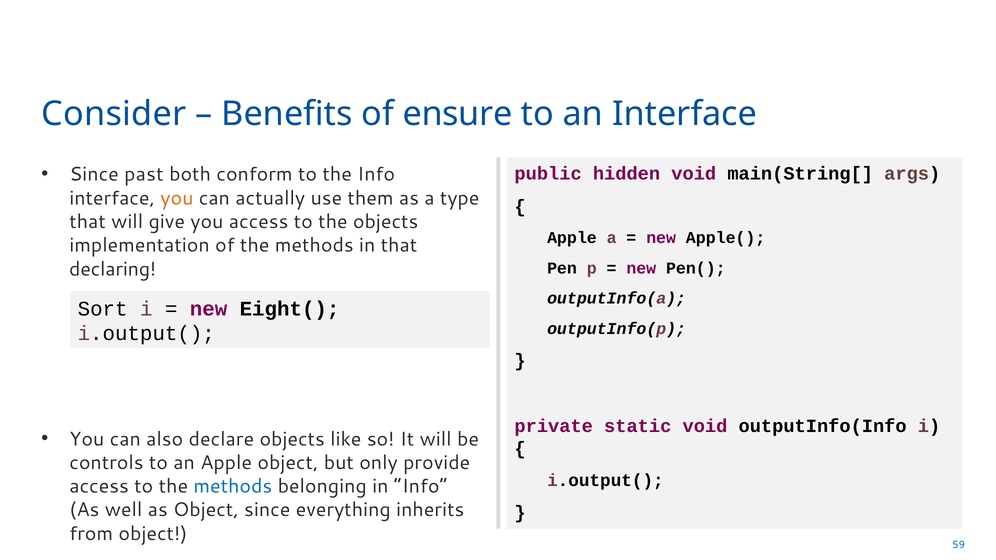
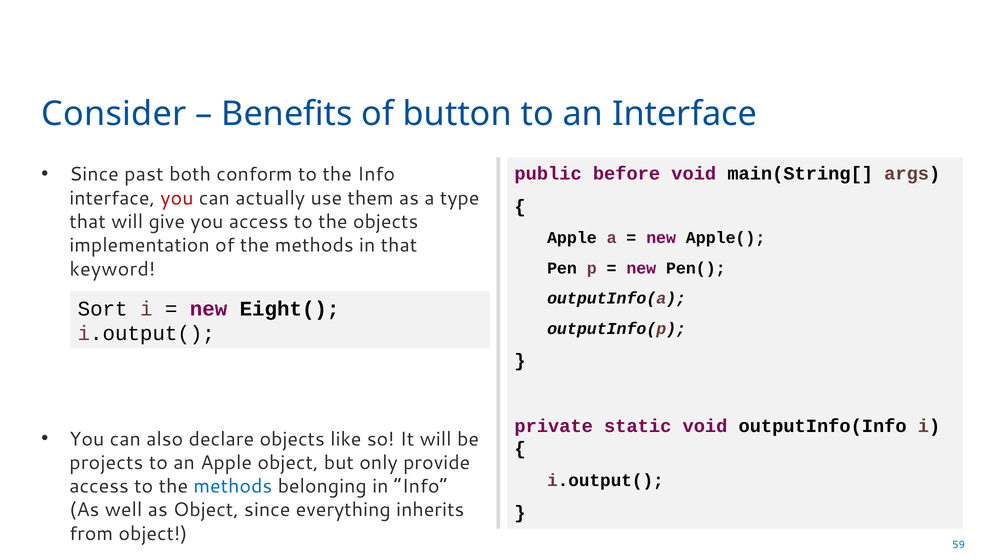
ensure: ensure -> button
hidden: hidden -> before
you at (177, 198) colour: orange -> red
declaring: declaring -> keyword
controls: controls -> projects
